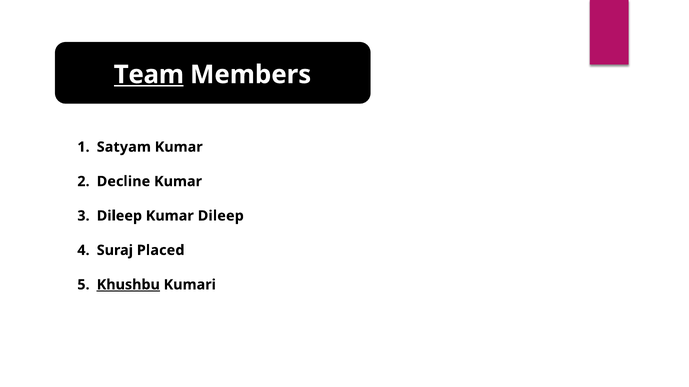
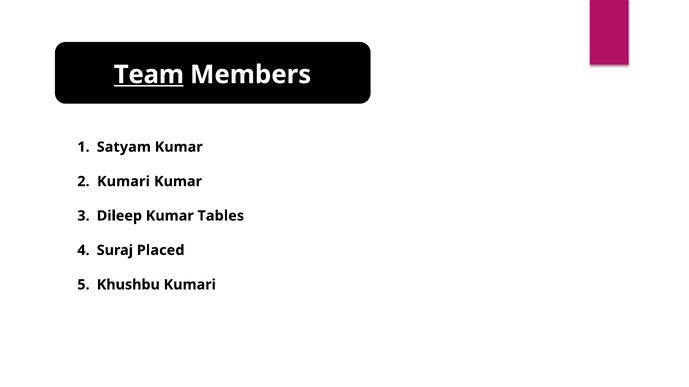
Decline at (123, 182): Decline -> Kumari
Kumar Dileep: Dileep -> Tables
Khushbu underline: present -> none
